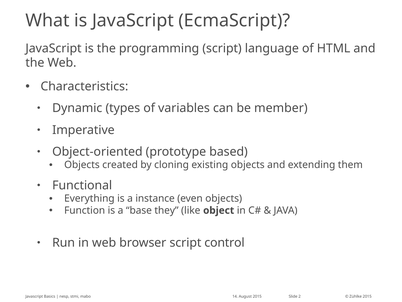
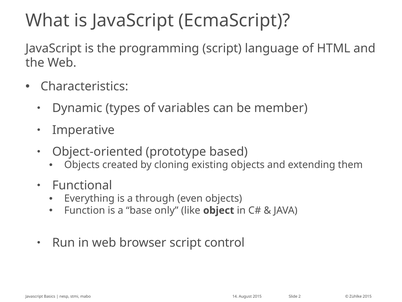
instance: instance -> through
they: they -> only
